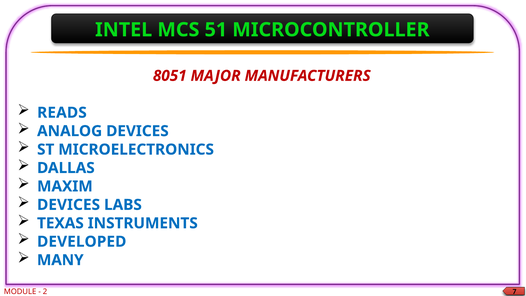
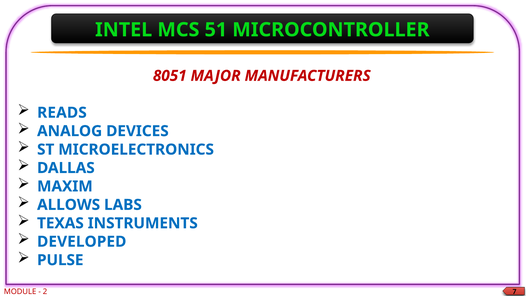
DEVICES at (69, 205): DEVICES -> ALLOWS
MANY: MANY -> PULSE
